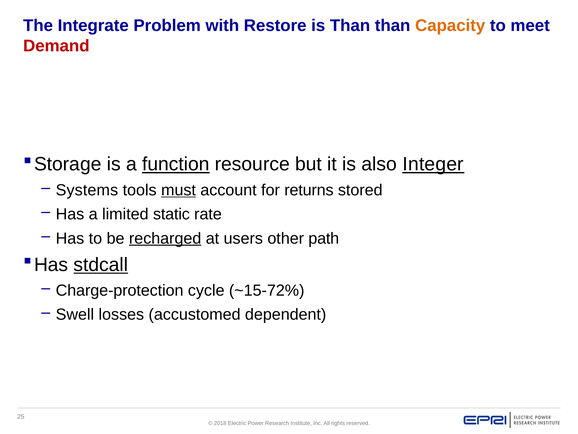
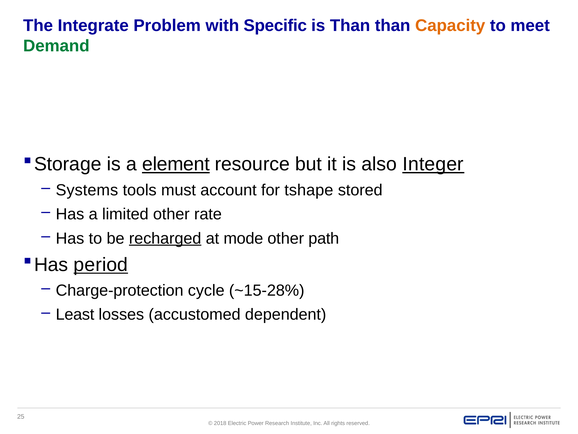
Restore: Restore -> Specific
Demand colour: red -> green
function: function -> element
must underline: present -> none
returns: returns -> tshape
limited static: static -> other
users: users -> mode
stdcall: stdcall -> period
~15-72%: ~15-72% -> ~15-28%
Swell: Swell -> Least
